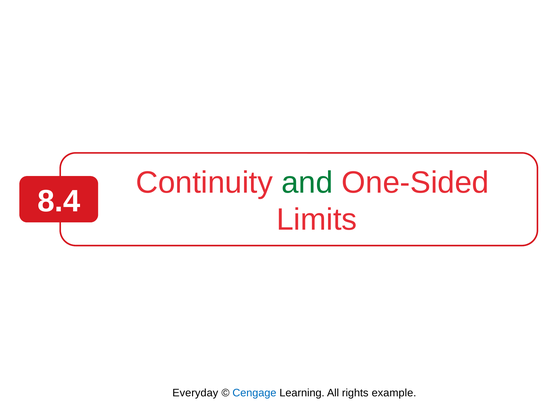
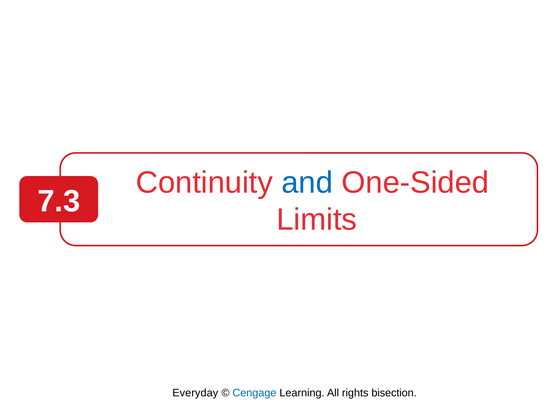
and colour: green -> blue
8.4: 8.4 -> 7.3
example: example -> bisection
